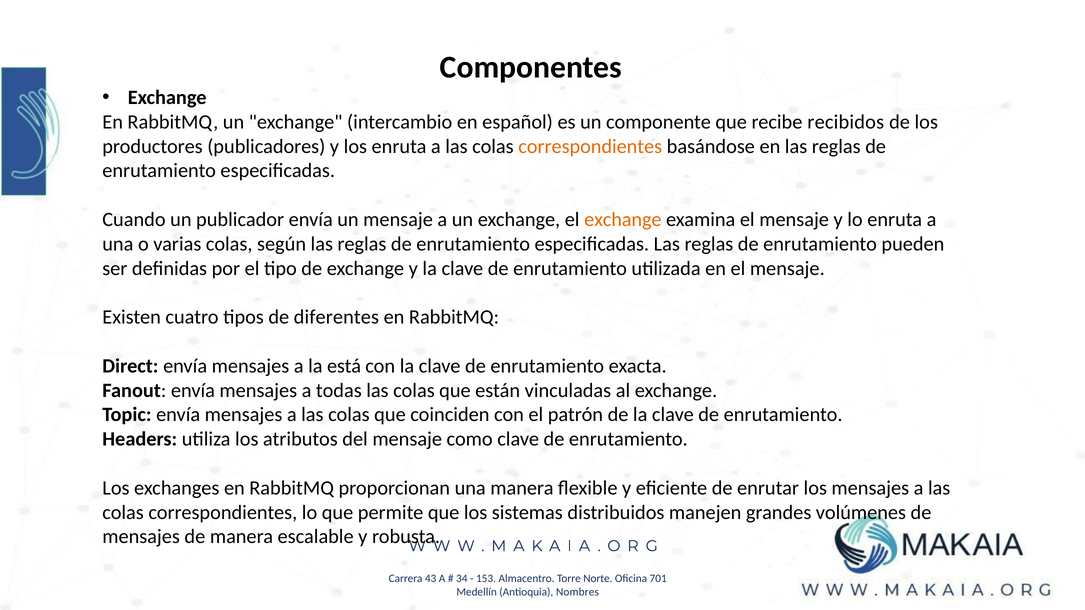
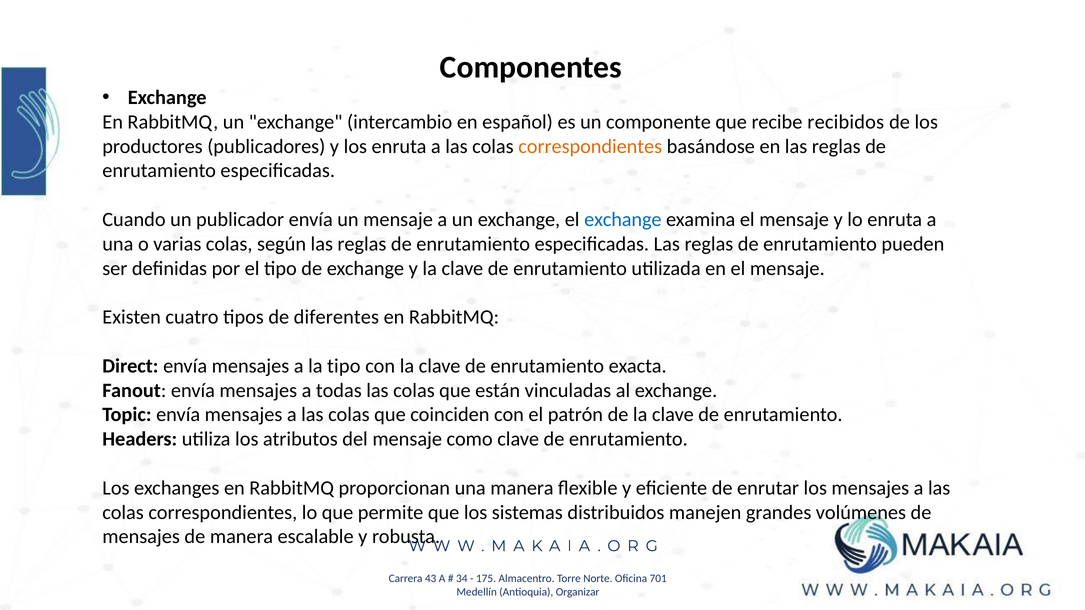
exchange at (623, 220) colour: orange -> blue
la está: está -> tipo
153: 153 -> 175
Nombres: Nombres -> Organizar
